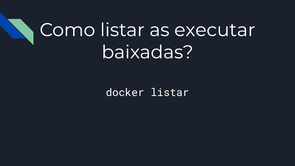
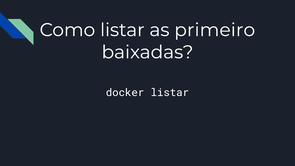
executar: executar -> primeiro
